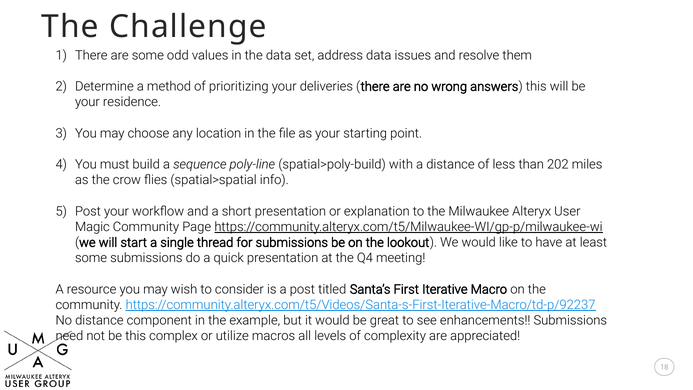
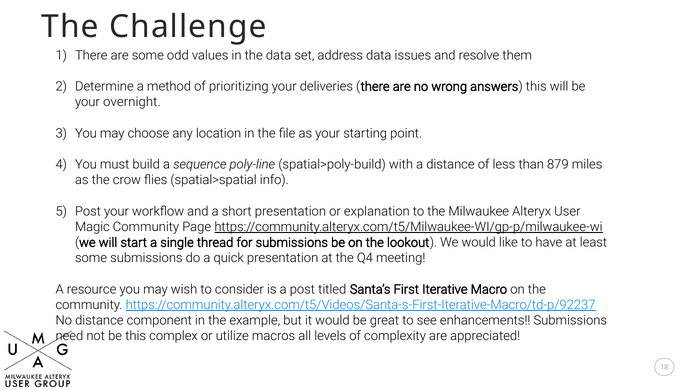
residence: residence -> overnight
202: 202 -> 879
